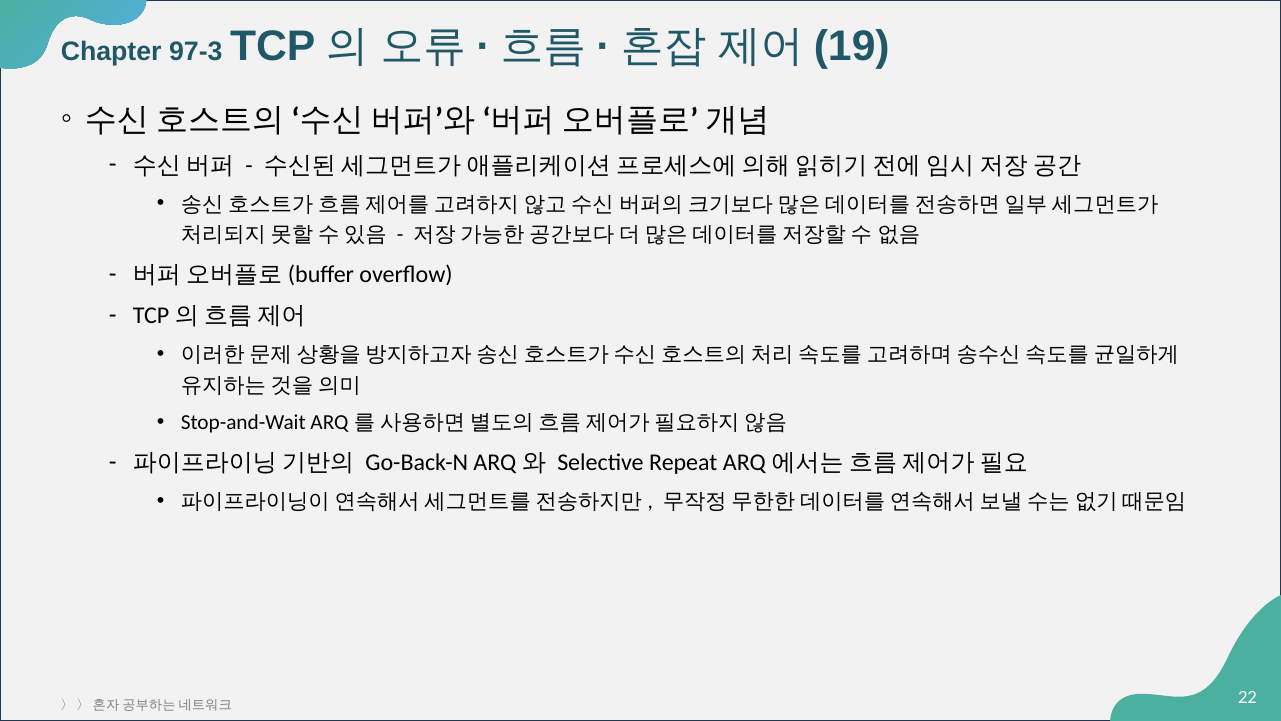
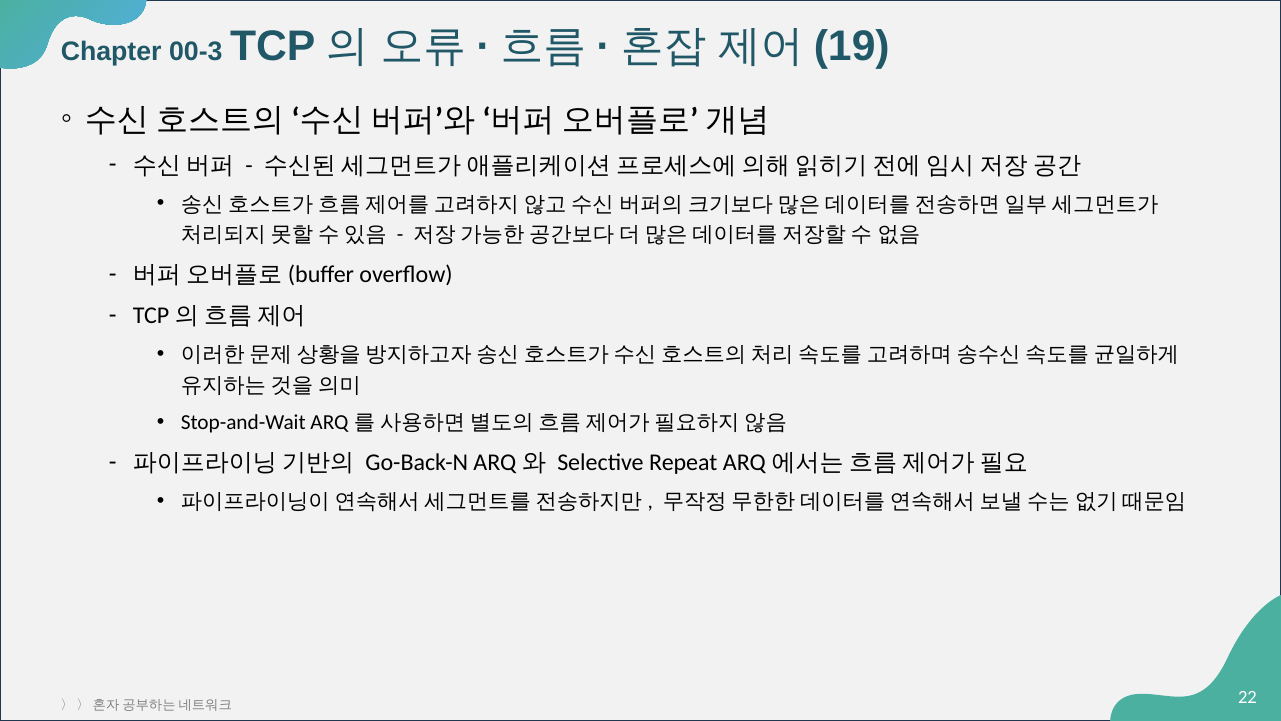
97-3: 97-3 -> 00-3
